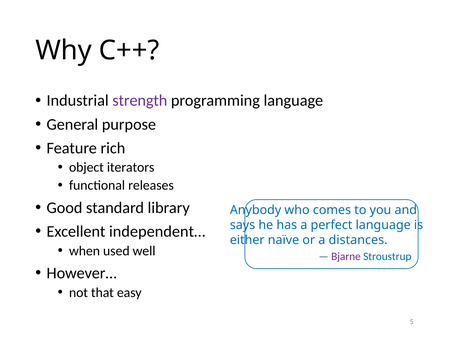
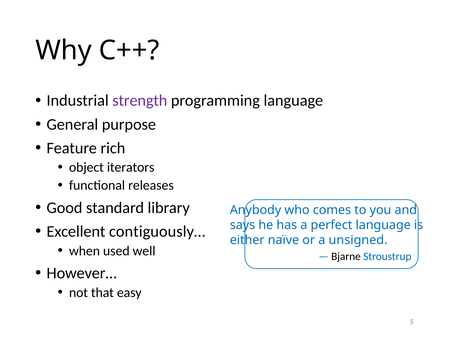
independent…: independent… -> contiguously…
distances: distances -> unsigned
Bjarne colour: purple -> black
